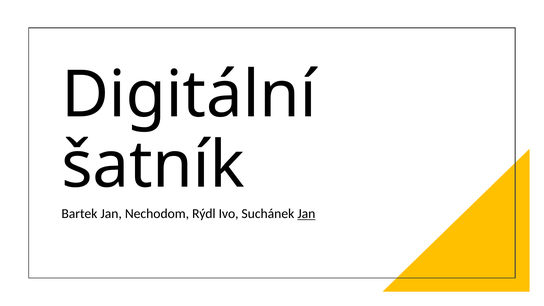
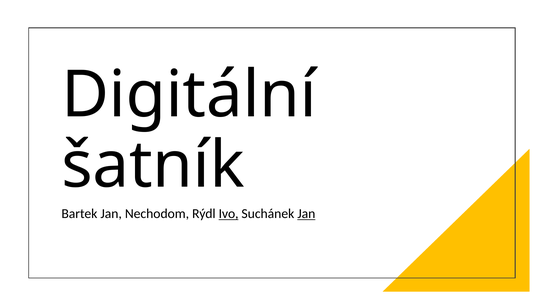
Ivo underline: none -> present
